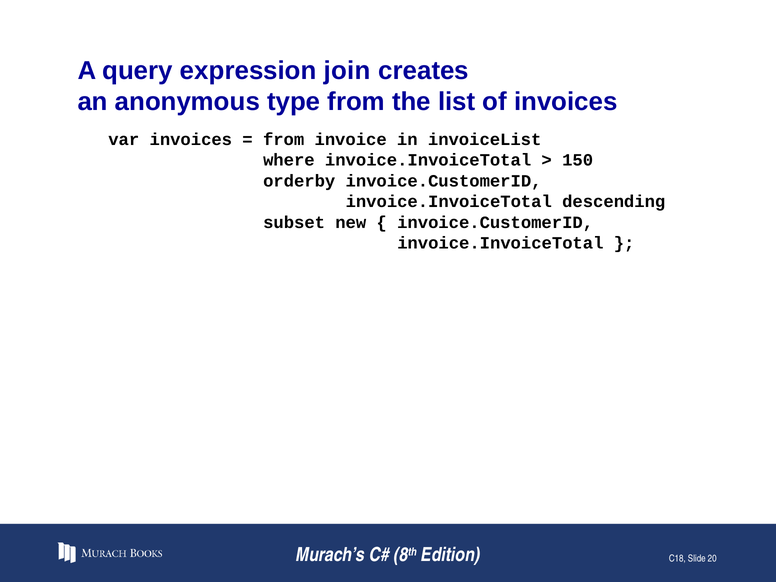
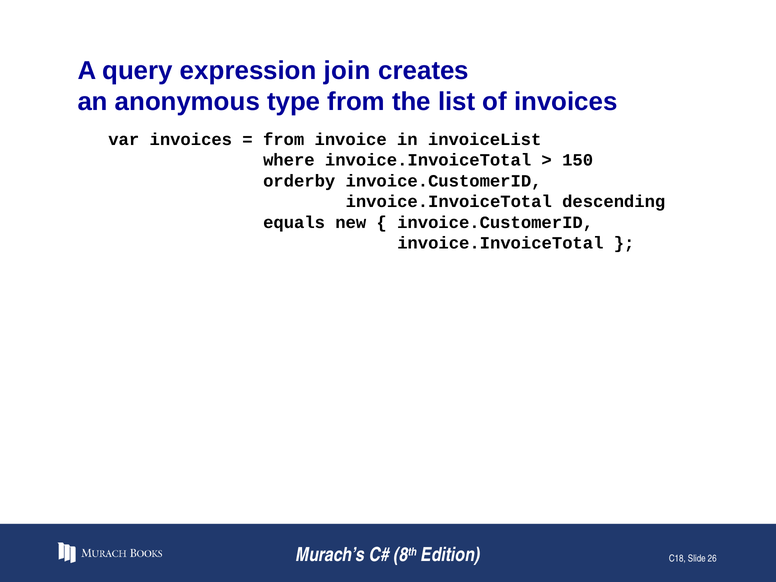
subset: subset -> equals
20: 20 -> 26
